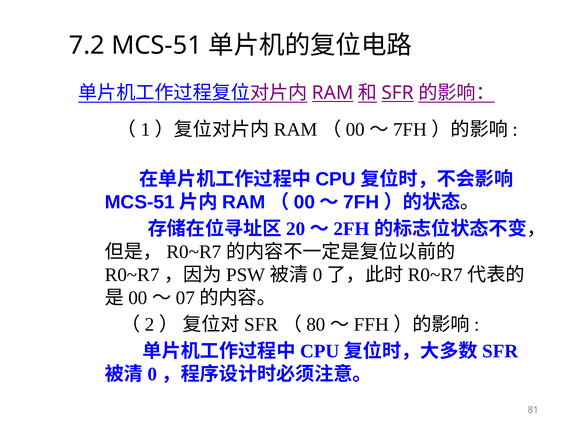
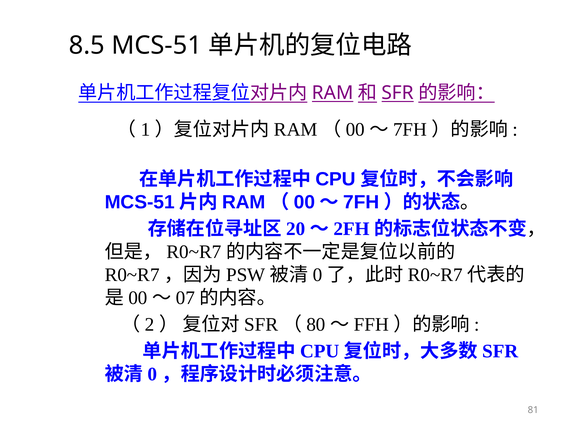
7.2: 7.2 -> 8.5
